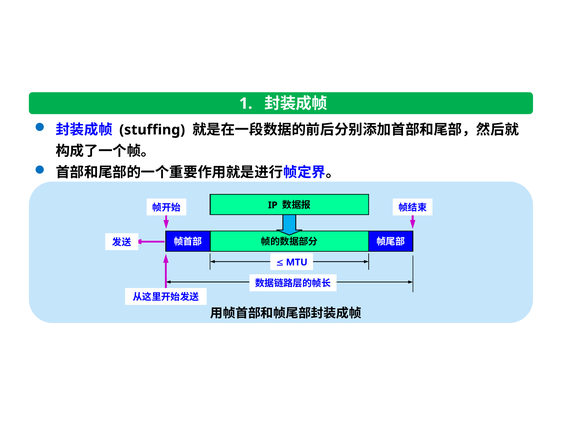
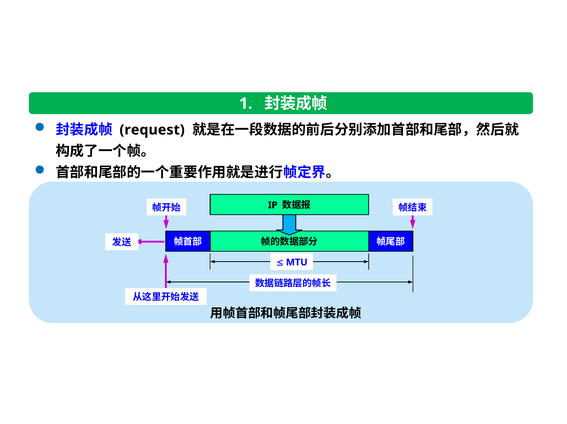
stuffing: stuffing -> request
